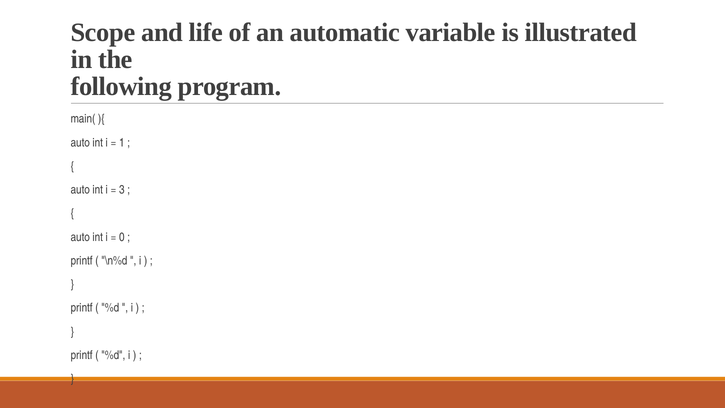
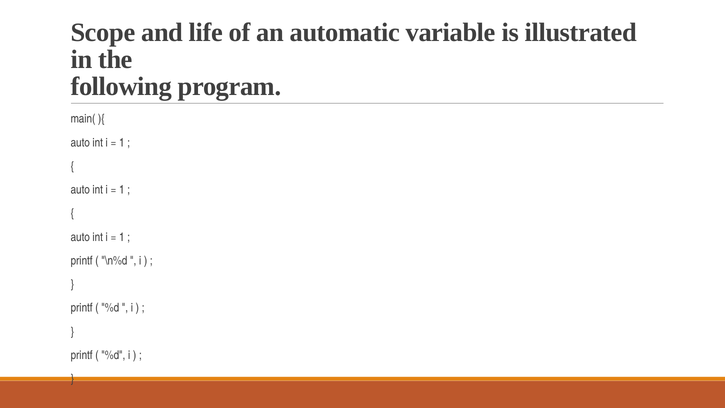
3 at (122, 190): 3 -> 1
0 at (122, 237): 0 -> 1
